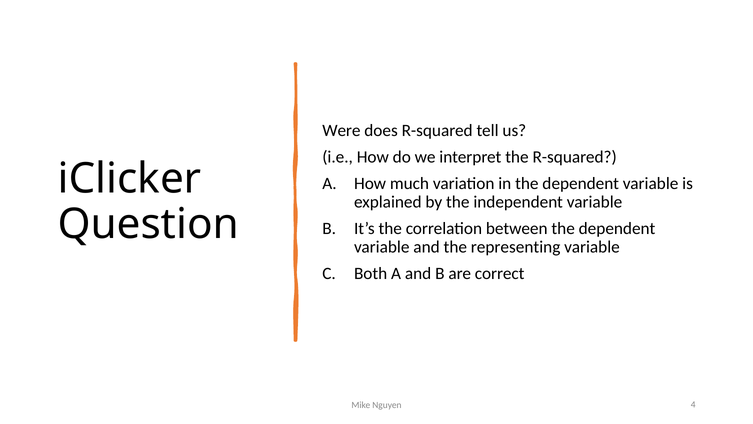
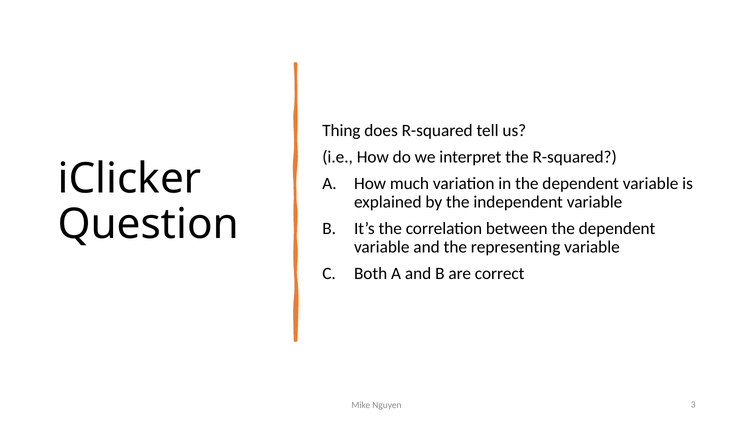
Were: Were -> Thing
4: 4 -> 3
